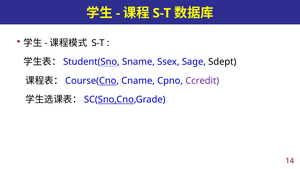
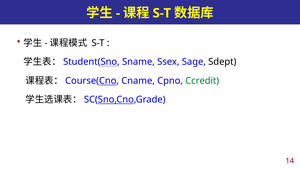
Ccredit colour: purple -> green
